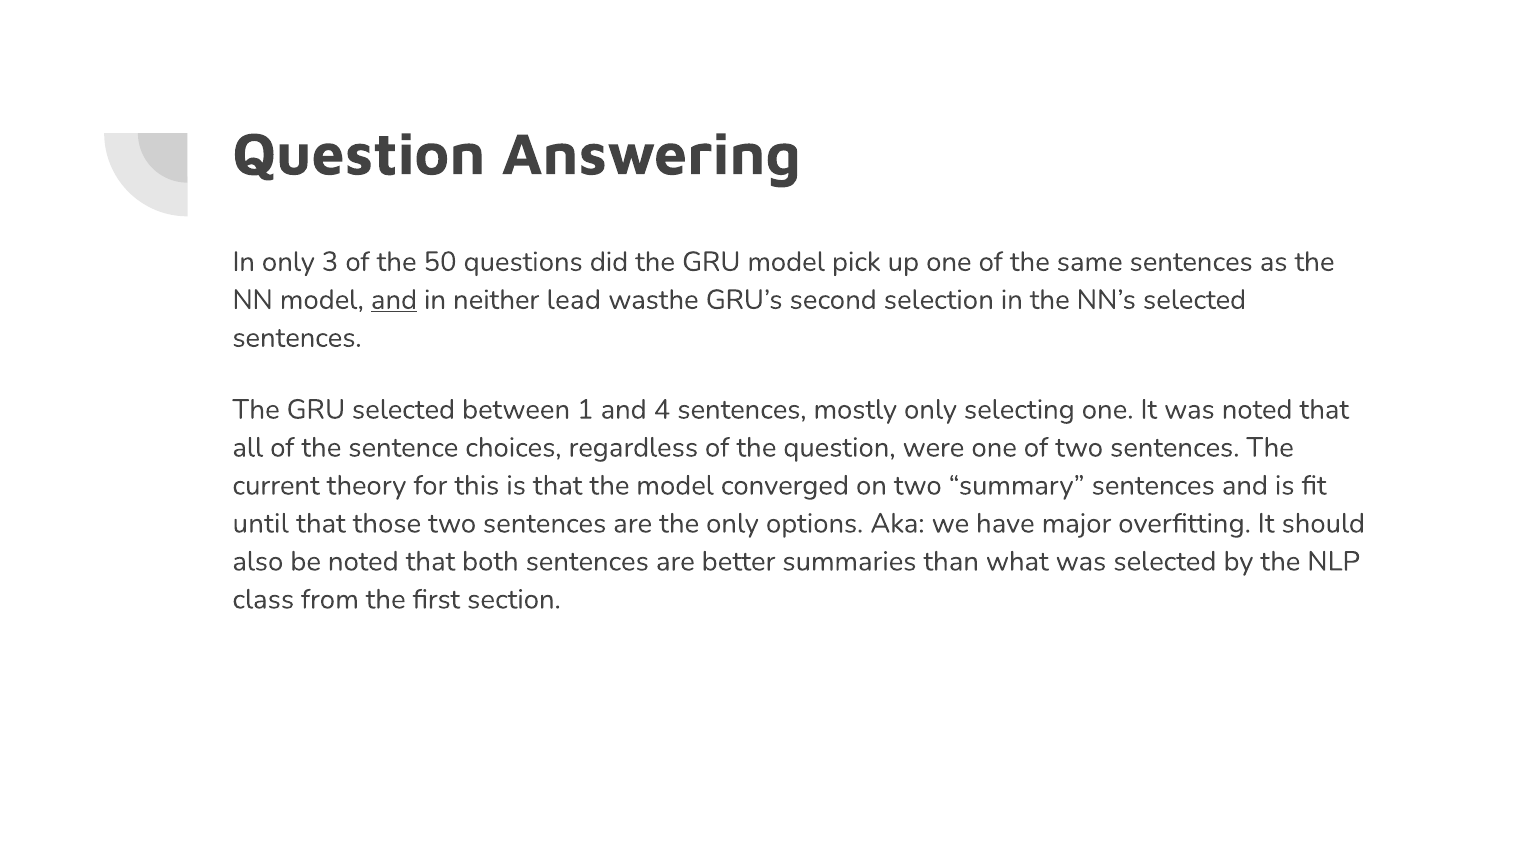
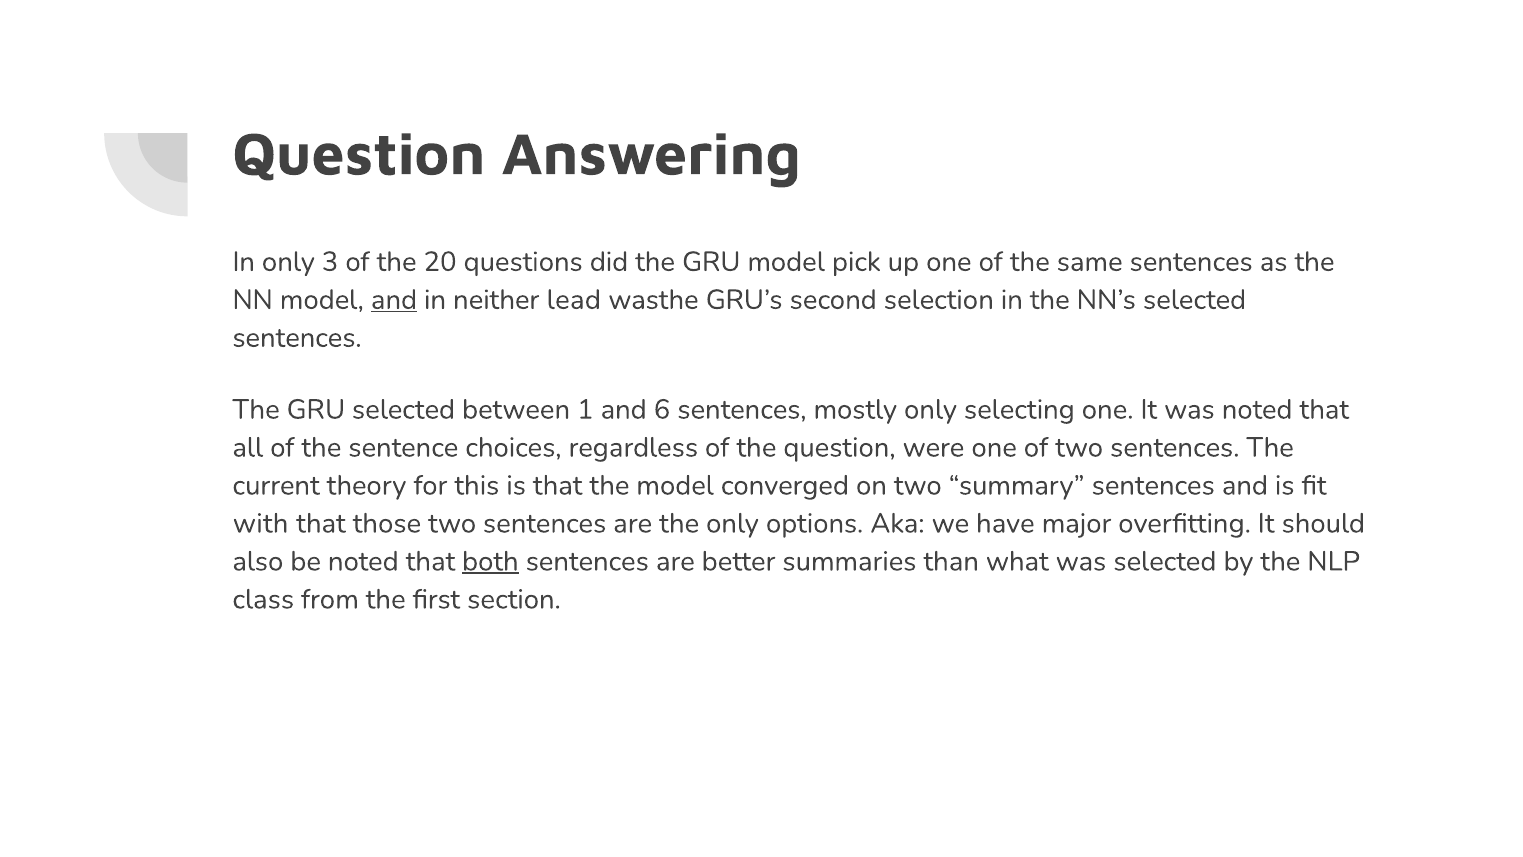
50: 50 -> 20
4: 4 -> 6
until: until -> with
both underline: none -> present
